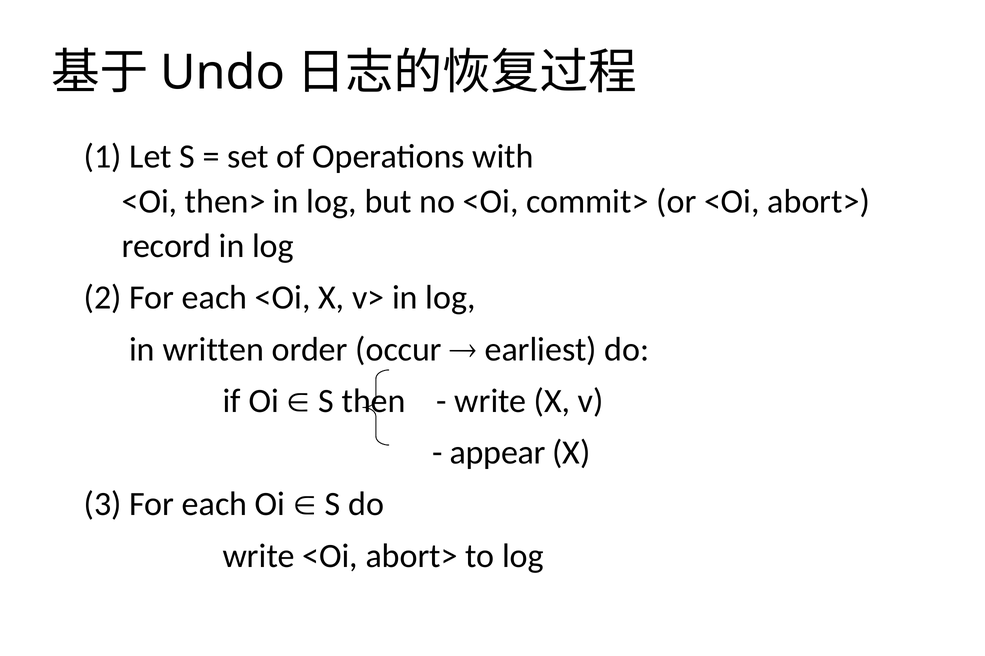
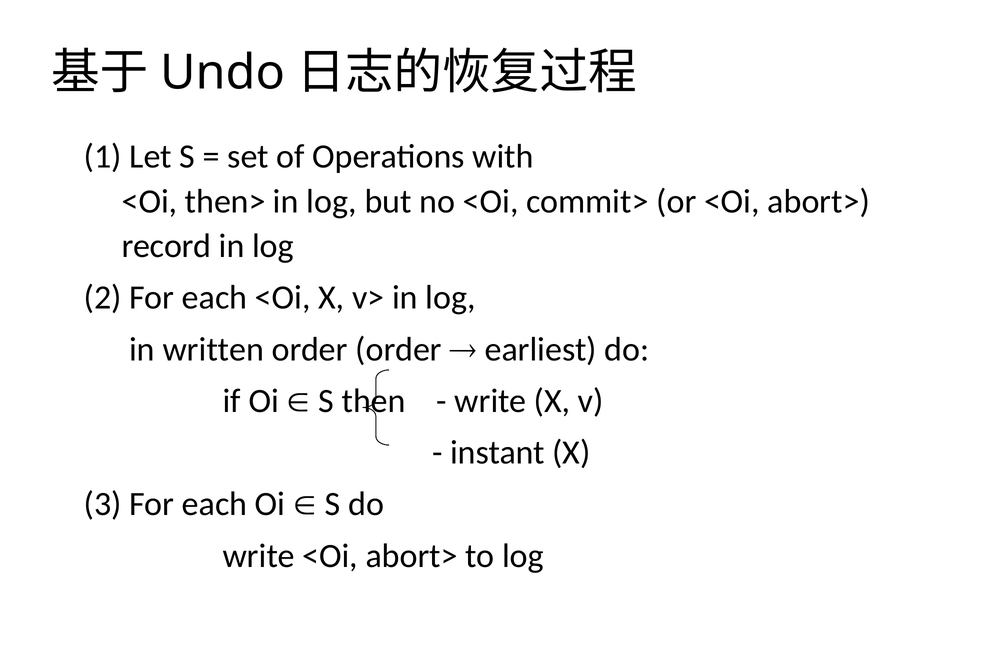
order occur: occur -> order
appear: appear -> instant
